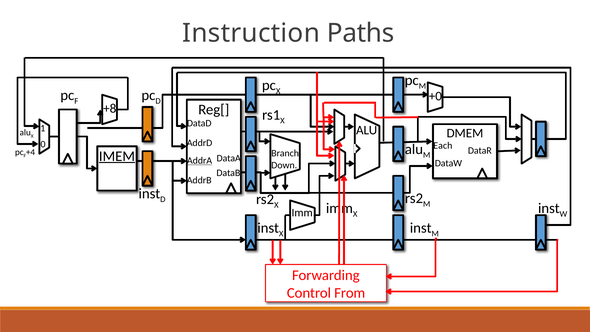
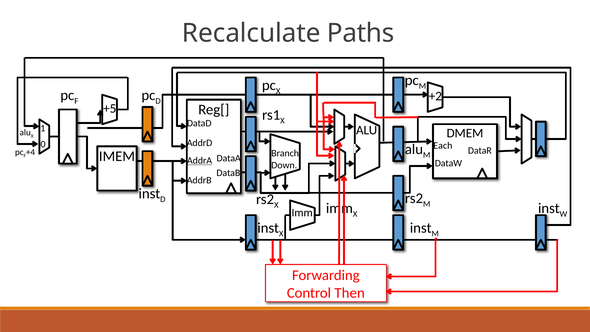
Instruction: Instruction -> Recalculate
+0: +0 -> +2
+8: +8 -> +5
IMEM underline: present -> none
From: From -> Then
